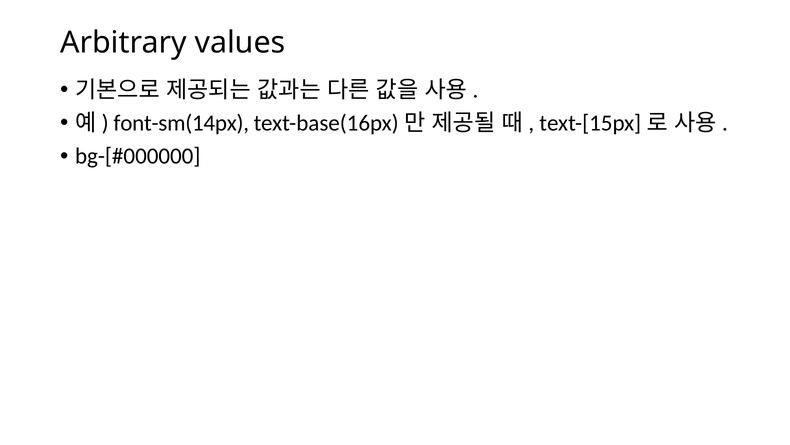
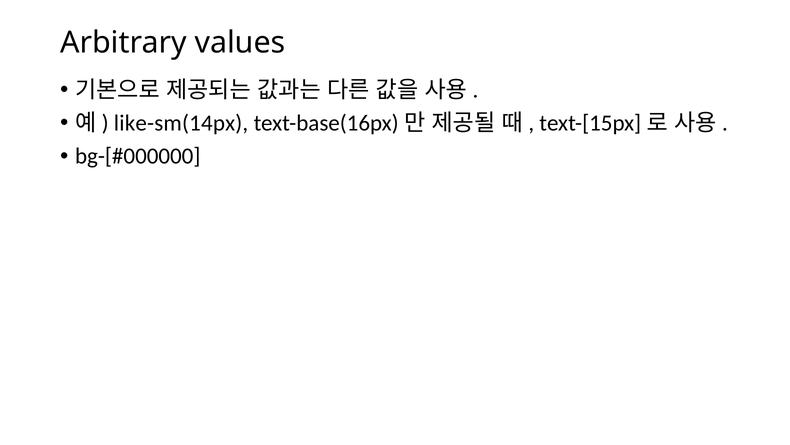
font-sm(14px: font-sm(14px -> like-sm(14px
